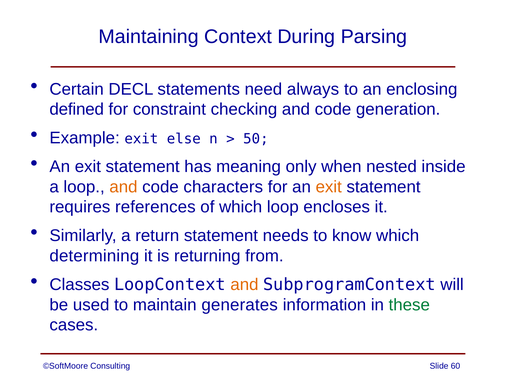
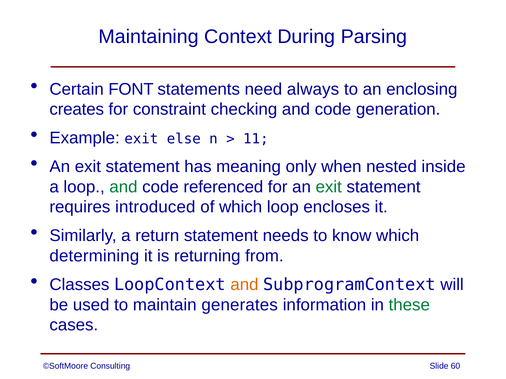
DECL: DECL -> FONT
defined: defined -> creates
50: 50 -> 11
and at (123, 187) colour: orange -> green
characters: characters -> referenced
exit at (329, 187) colour: orange -> green
references: references -> introduced
